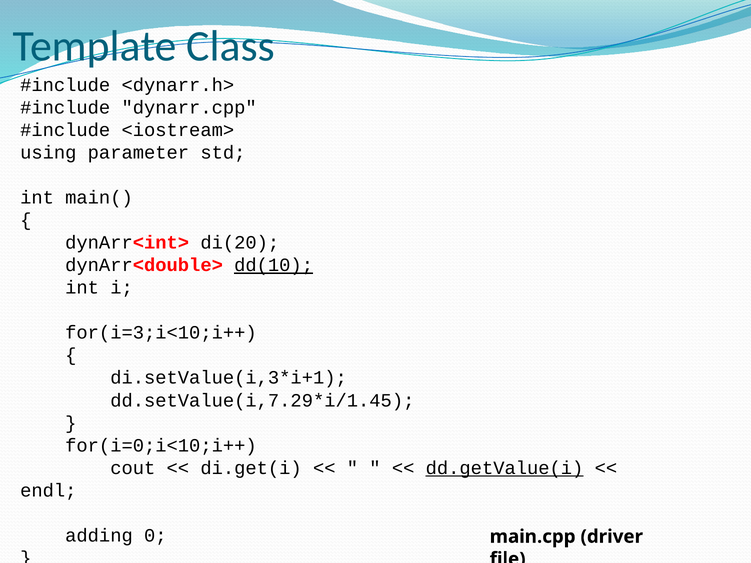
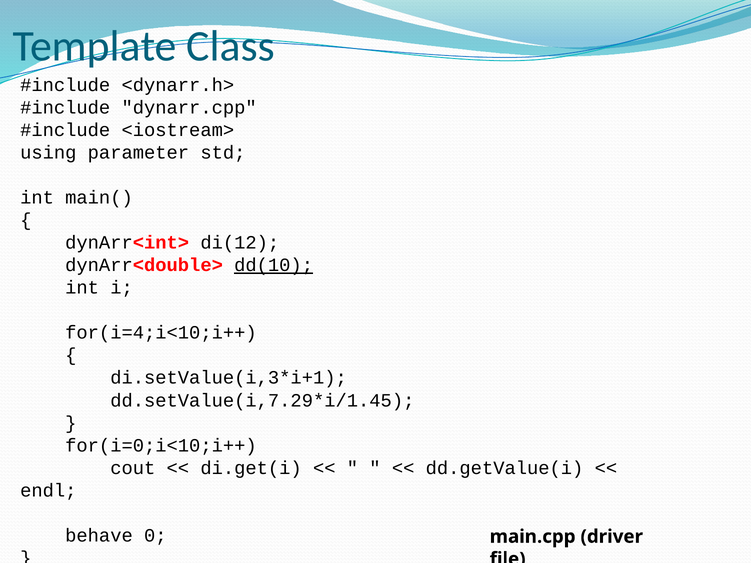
di(20: di(20 -> di(12
for(i=3;i<10;i++: for(i=3;i<10;i++ -> for(i=4;i<10;i++
dd.getValue(i underline: present -> none
adding: adding -> behave
